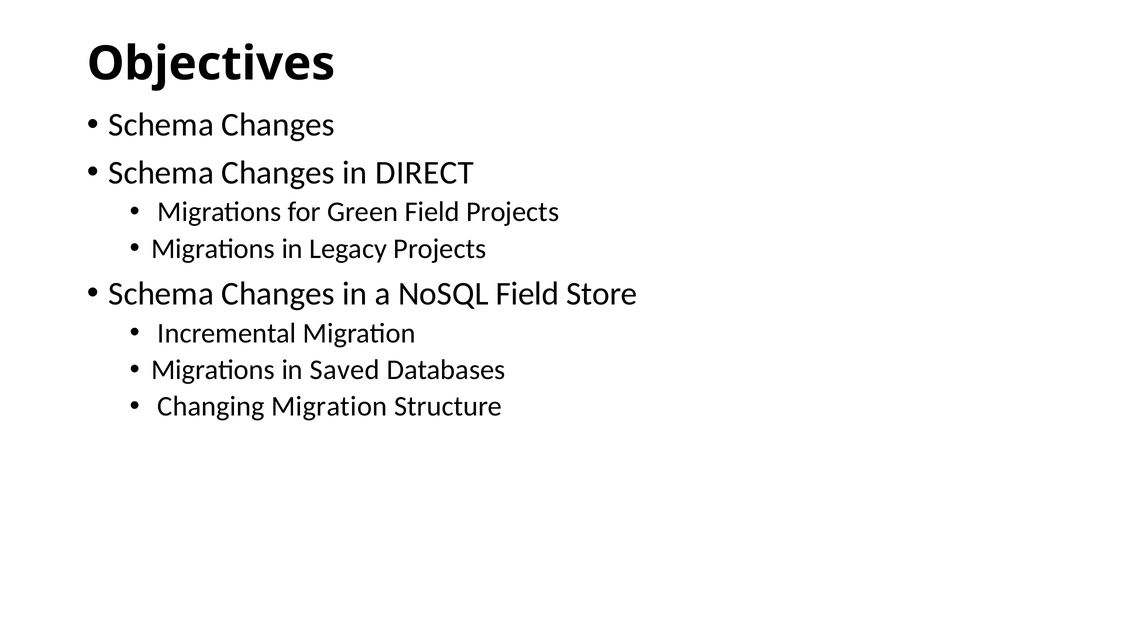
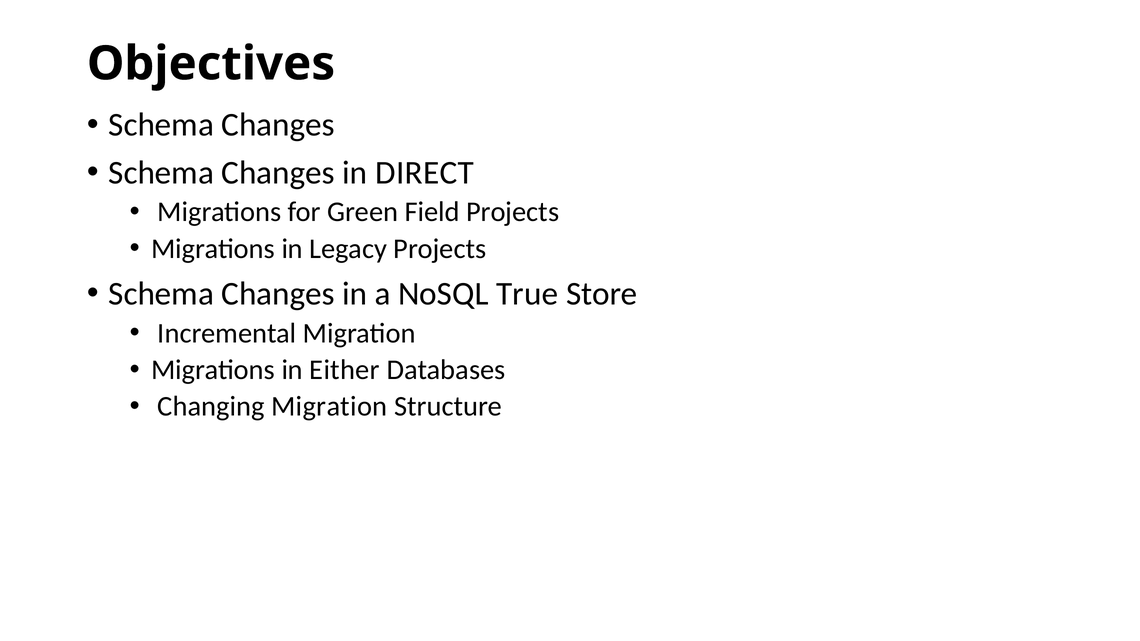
NoSQL Field: Field -> True
Saved: Saved -> Either
